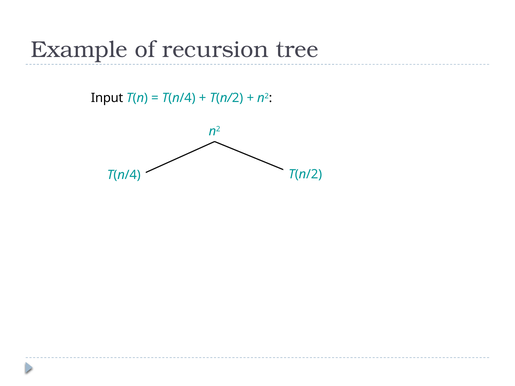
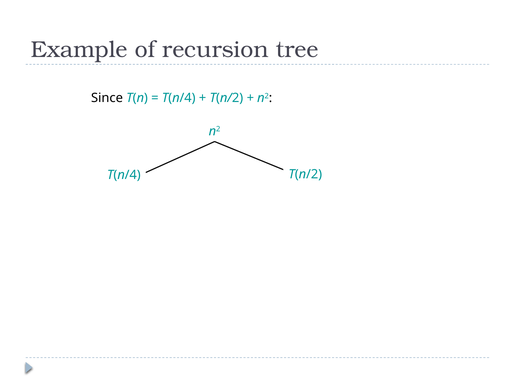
Input: Input -> Since
